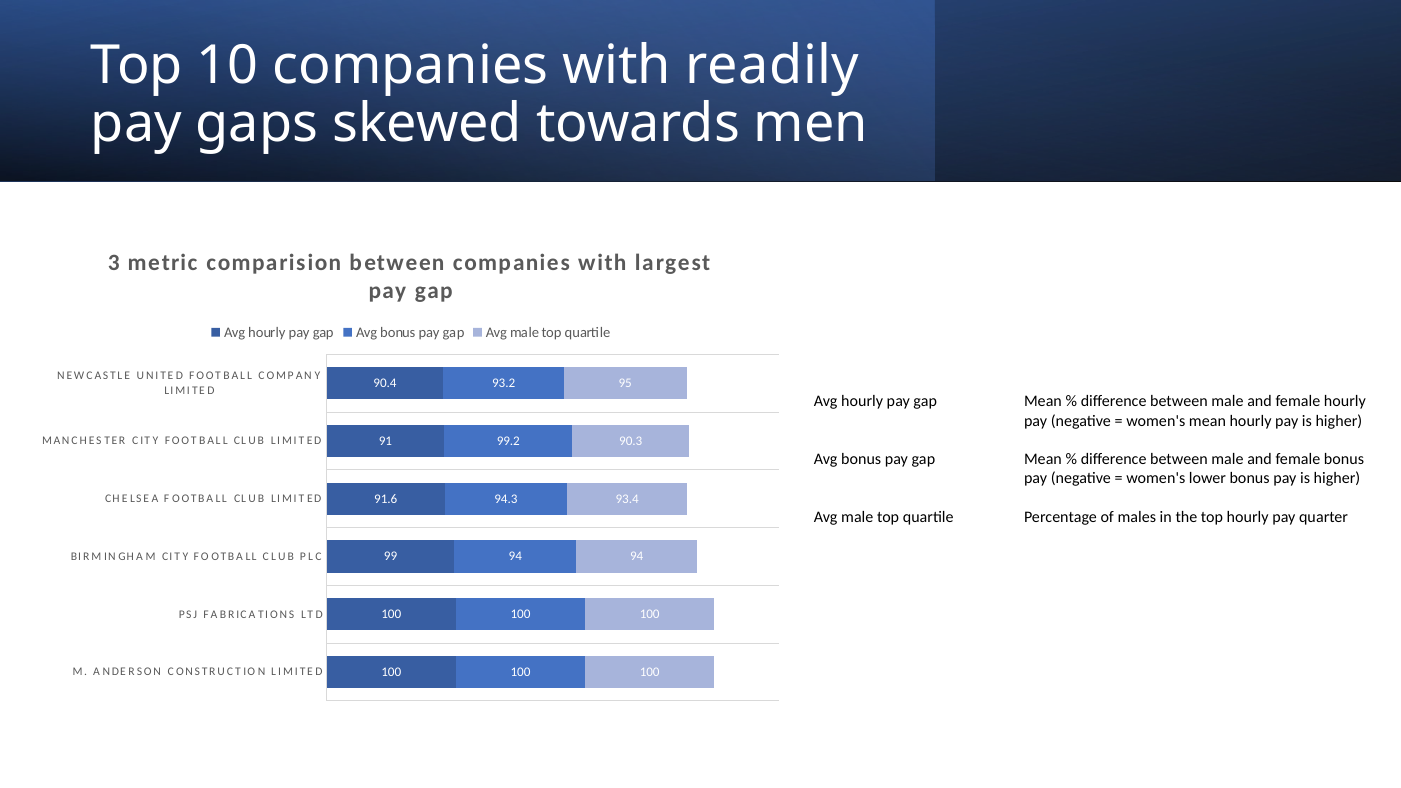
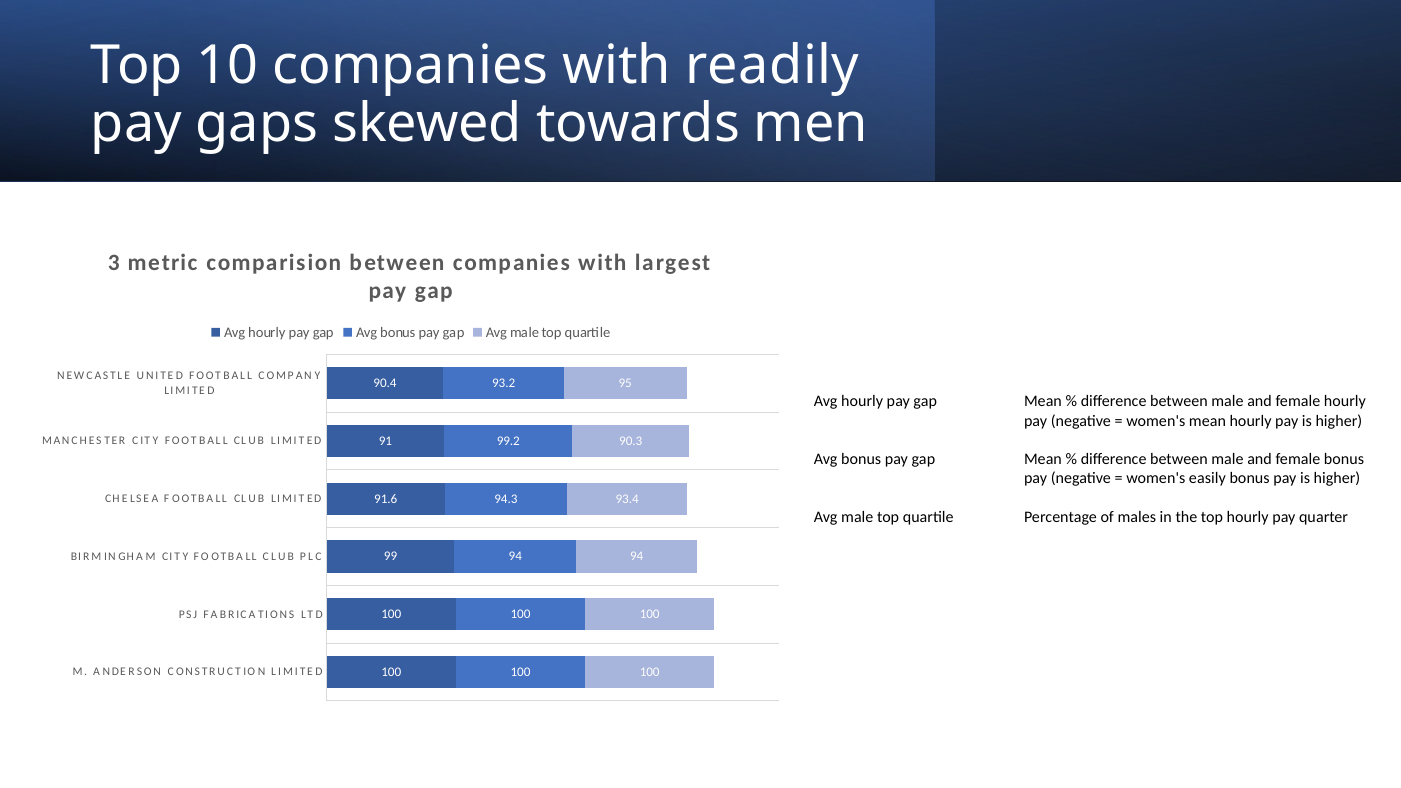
lower: lower -> easily
